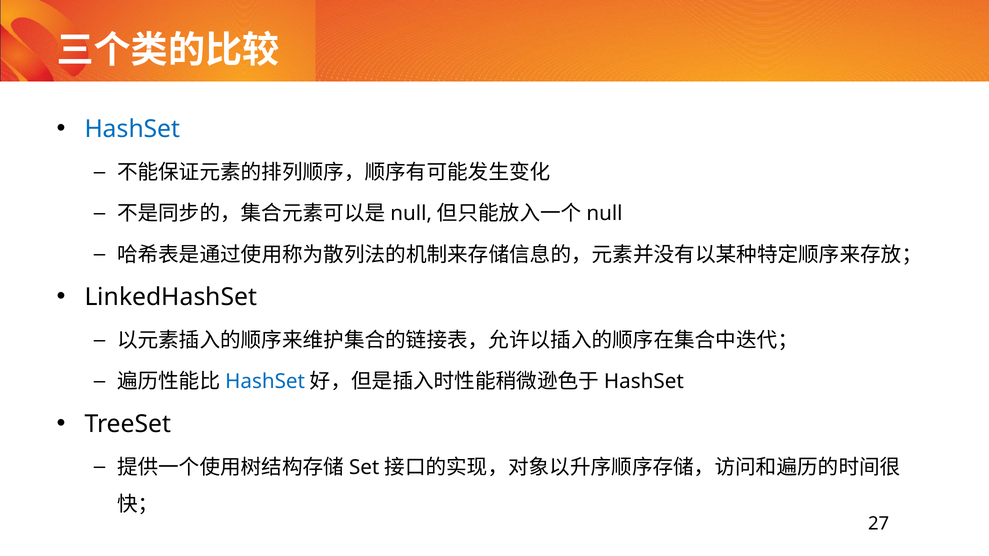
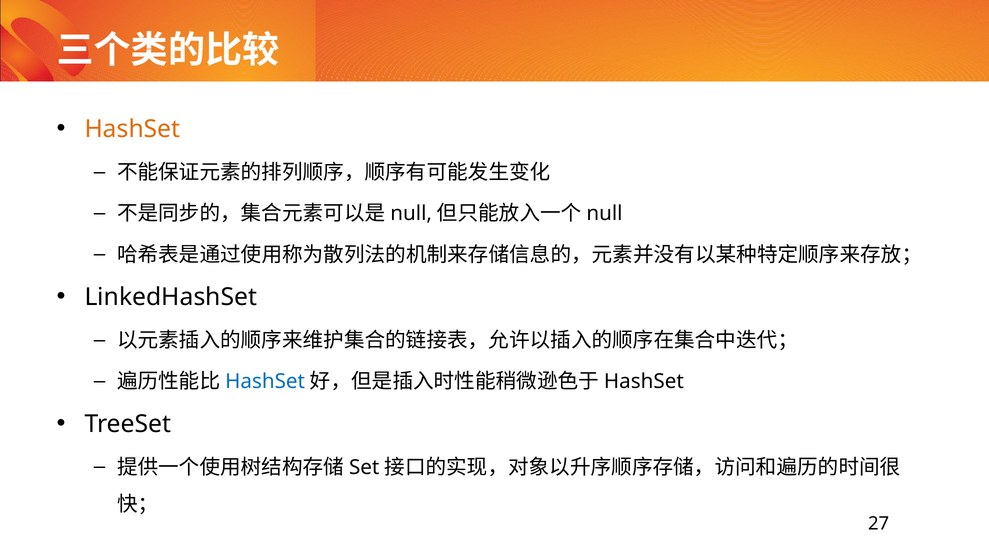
HashSet at (132, 129) colour: blue -> orange
